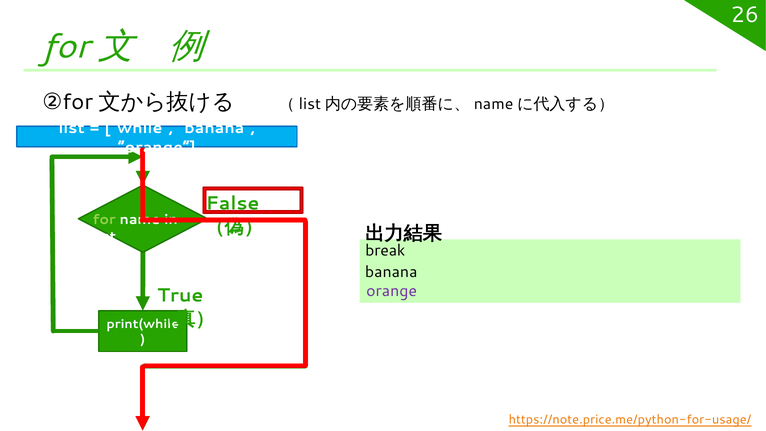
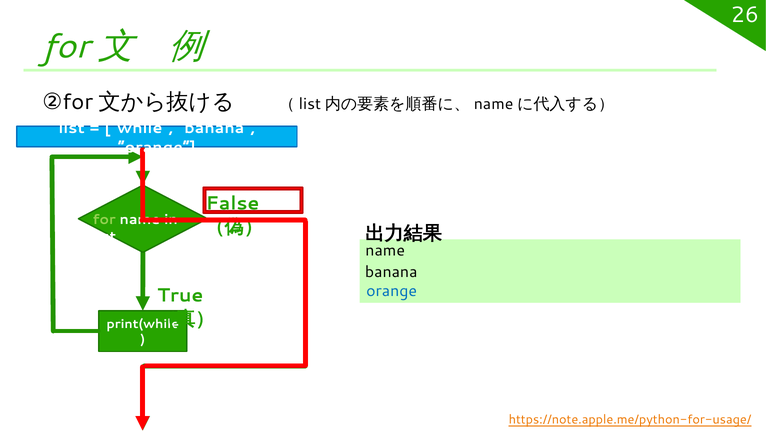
break at (385, 250): break -> name
orange at (392, 291) colour: purple -> blue
https://note.price.me/python-for-usage/: https://note.price.me/python-for-usage/ -> https://note.apple.me/python-for-usage/
